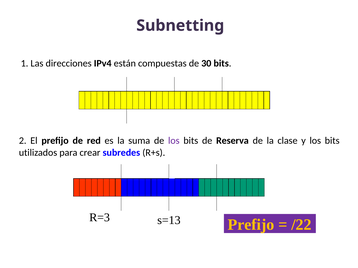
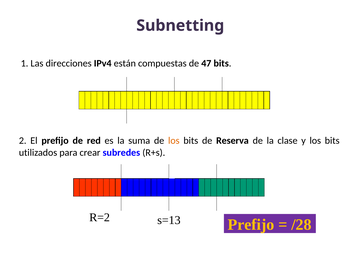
30: 30 -> 47
los at (174, 141) colour: purple -> orange
R=3: R=3 -> R=2
/22: /22 -> /28
